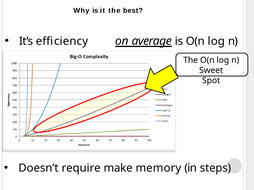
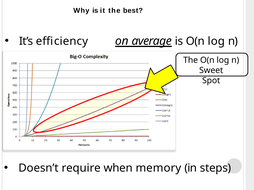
make: make -> when
